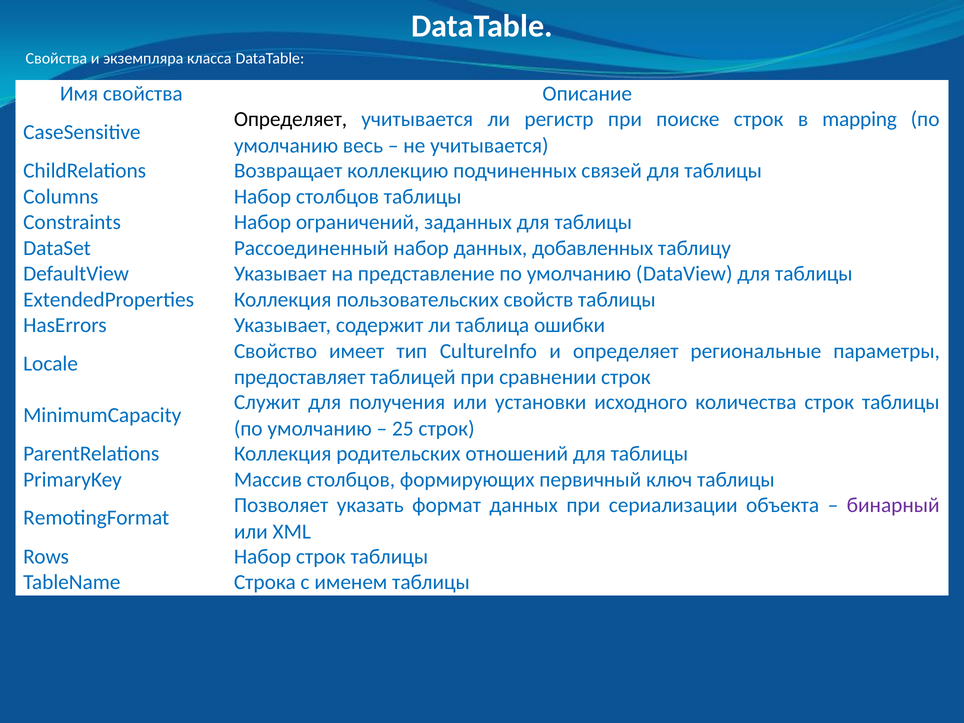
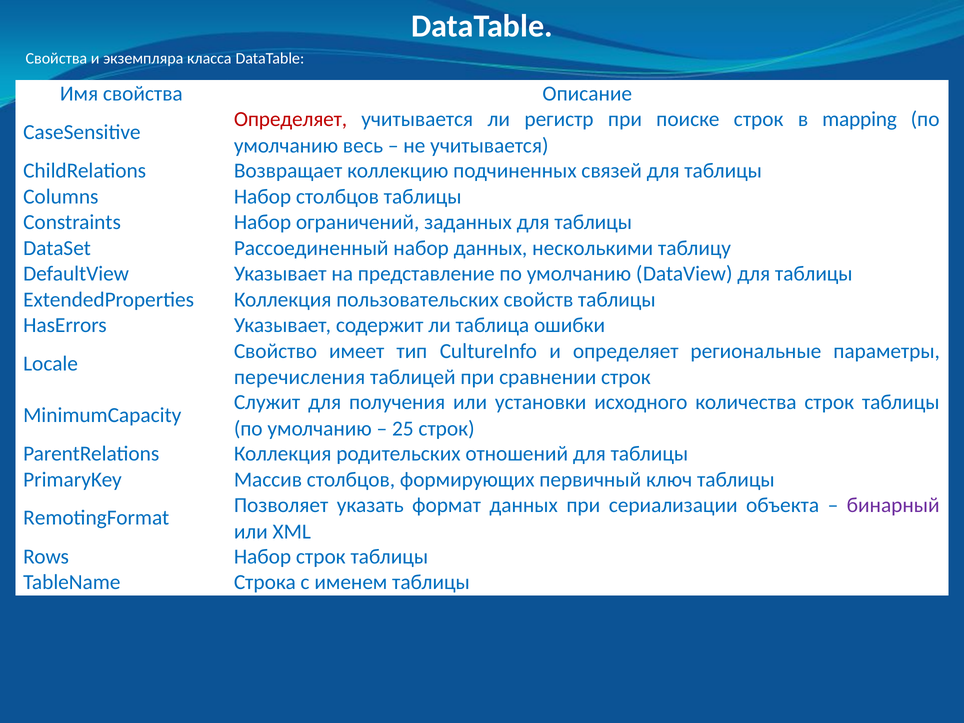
Определяет at (291, 119) colour: black -> red
добавленных: добавленных -> несколькими
предоставляет: предоставляет -> перечисления
